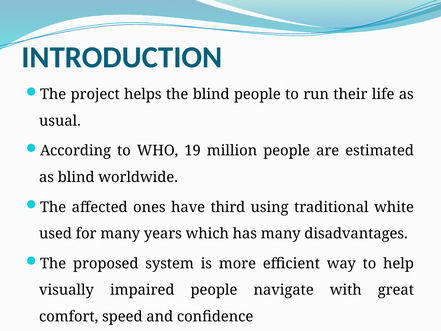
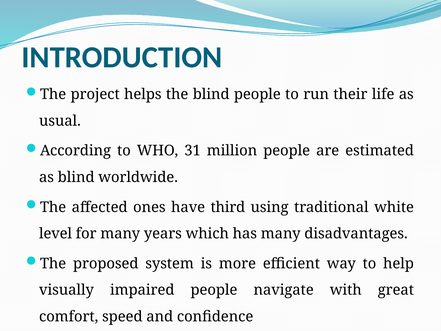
19: 19 -> 31
used: used -> level
